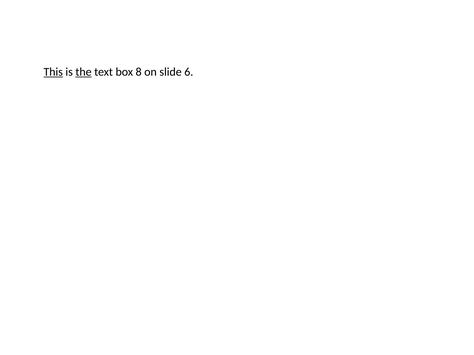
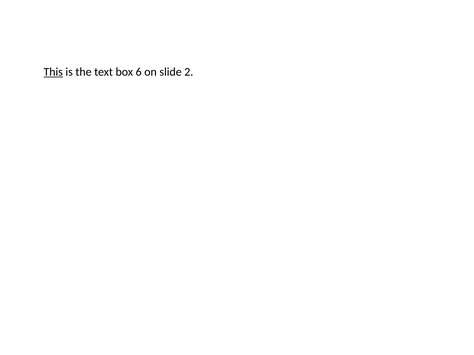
the underline: present -> none
8: 8 -> 6
6: 6 -> 2
